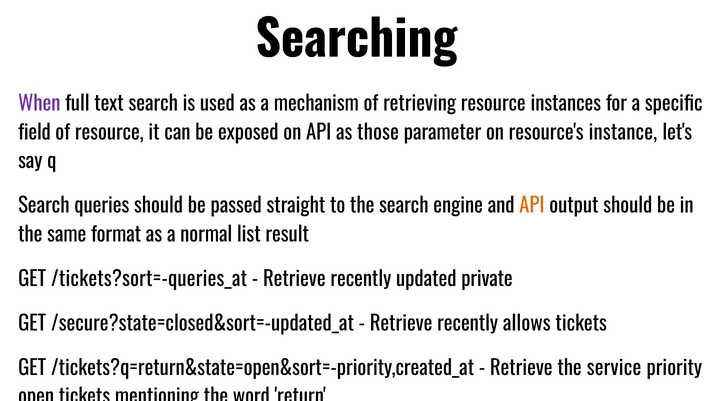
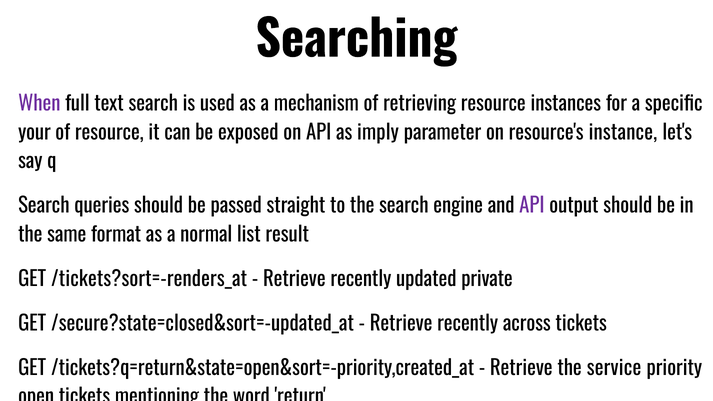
field: field -> your
those: those -> imply
API at (532, 206) colour: orange -> purple
/tickets?sort=-queries_at: /tickets?sort=-queries_at -> /tickets?sort=-renders_at
allows: allows -> across
